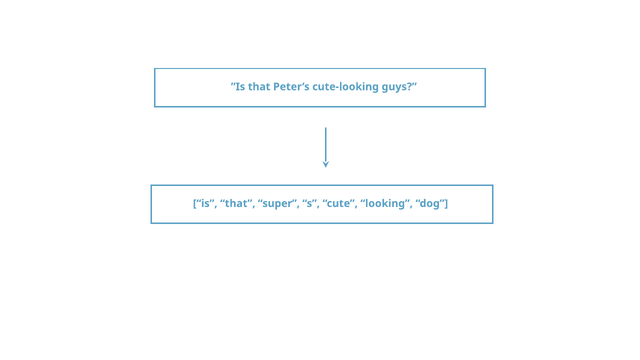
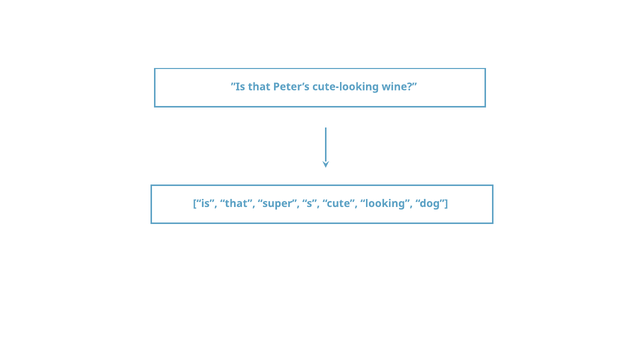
guys: guys -> wine
